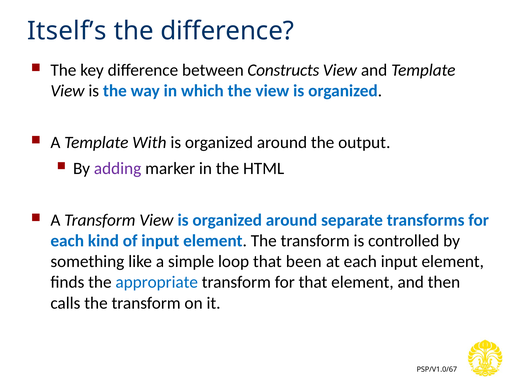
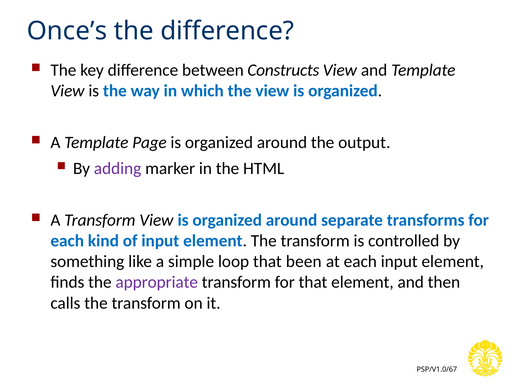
Itself’s: Itself’s -> Once’s
With: With -> Page
appropriate colour: blue -> purple
